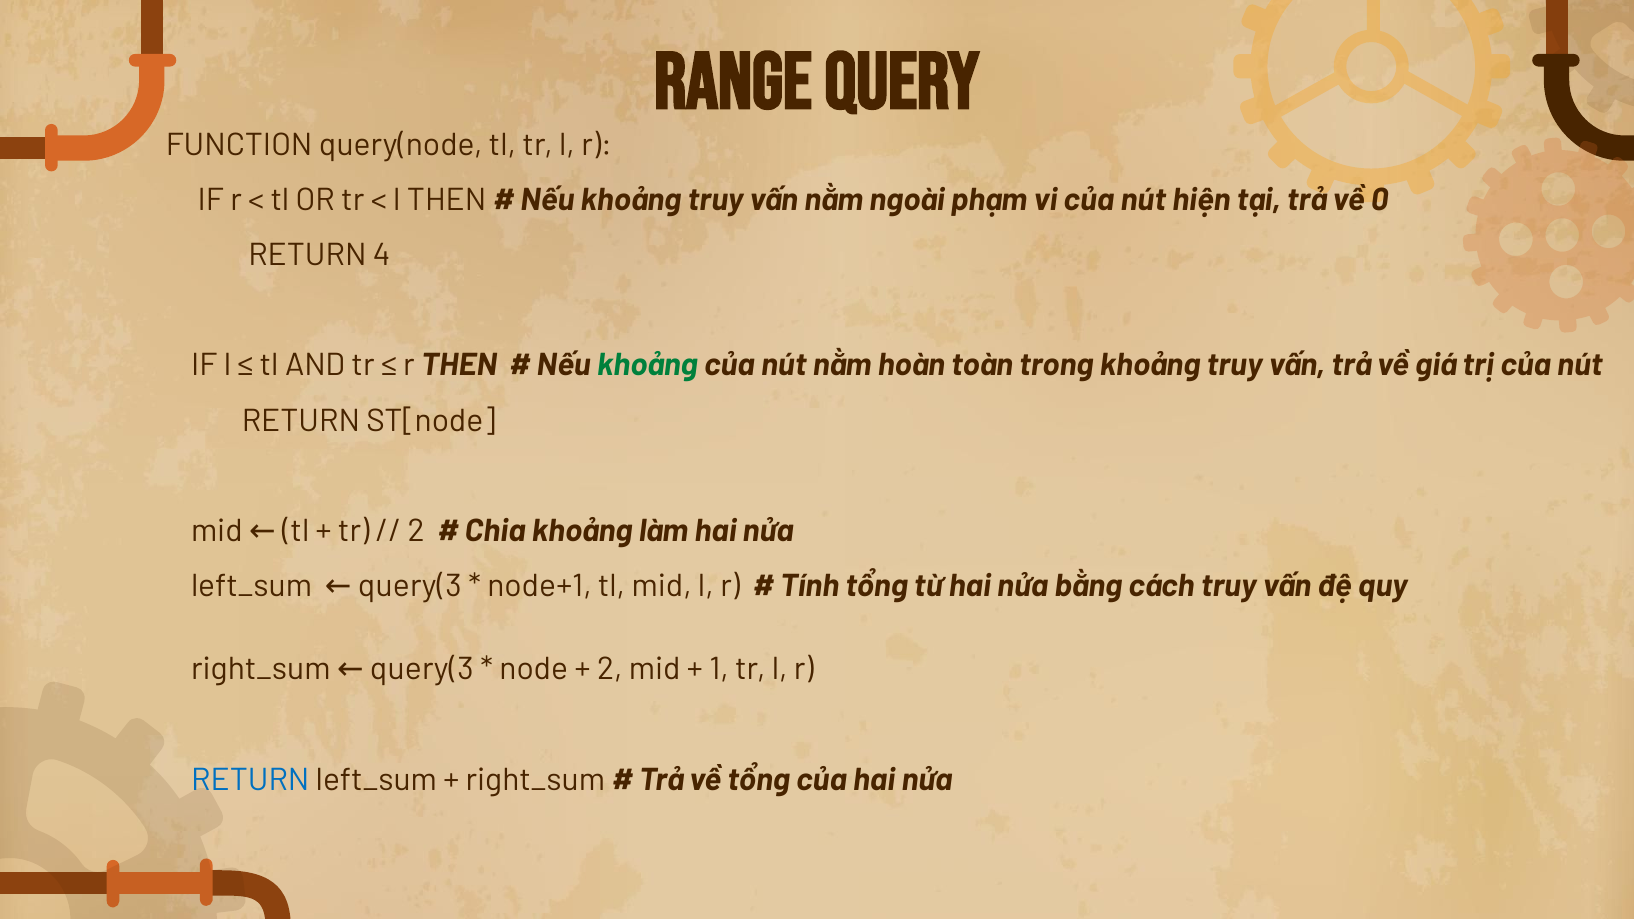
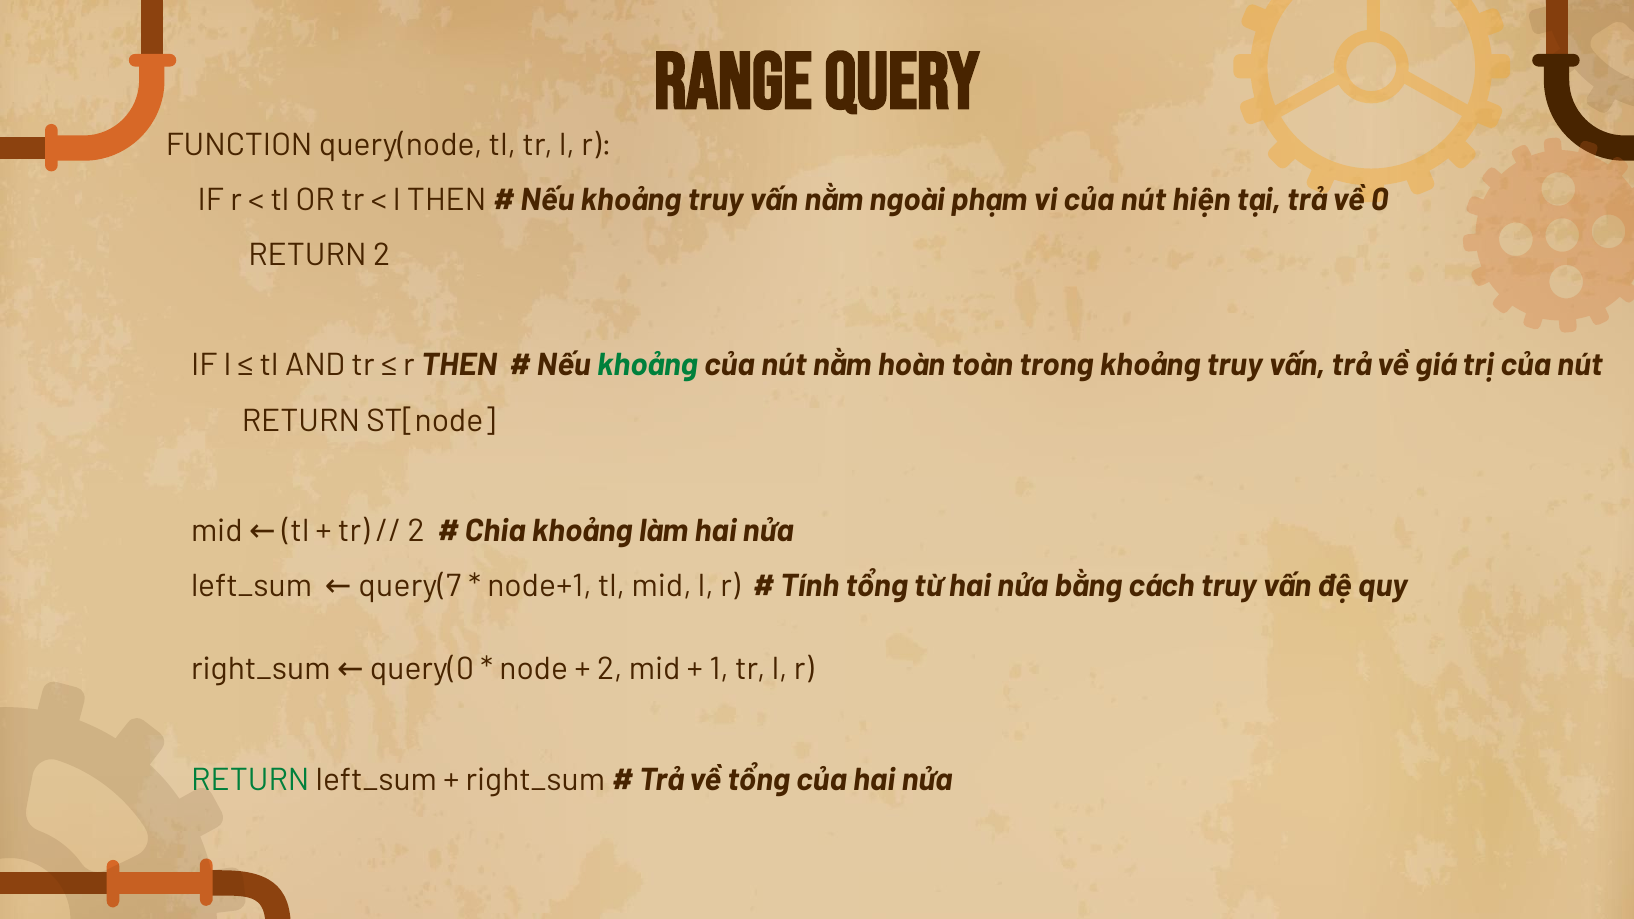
RETURN 4: 4 -> 2
left_sum query(3: query(3 -> query(7
right_sum query(3: query(3 -> query(0
RETURN at (250, 780) colour: blue -> green
